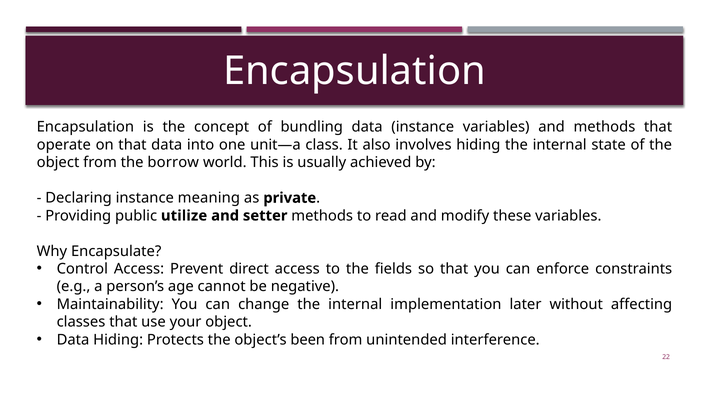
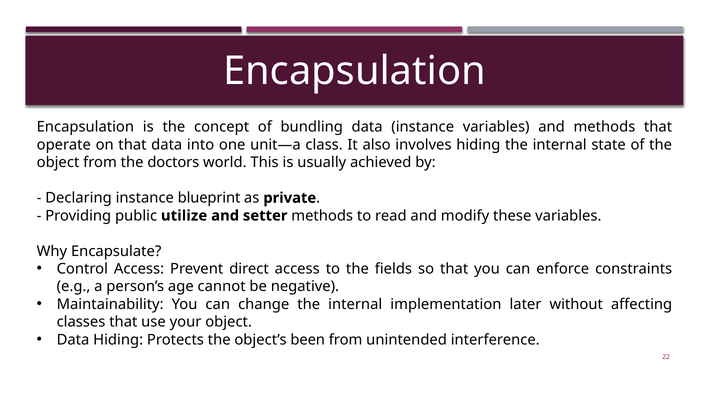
borrow: borrow -> doctors
meaning: meaning -> blueprint
